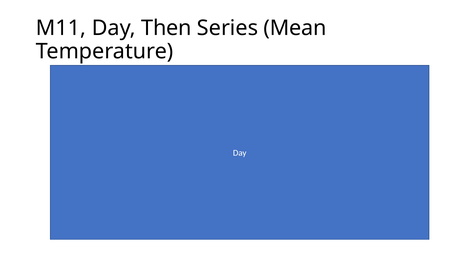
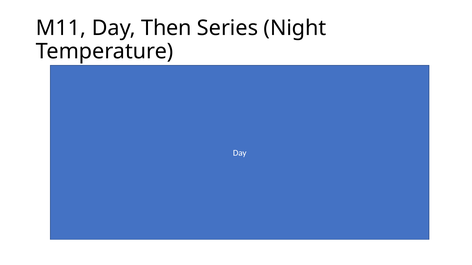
Mean: Mean -> Night
